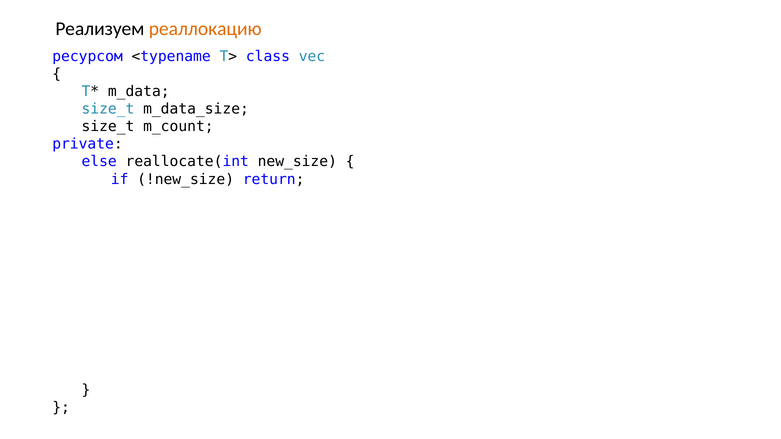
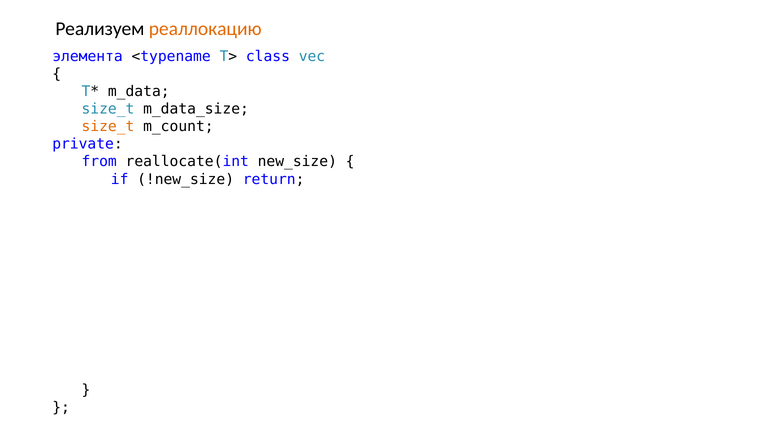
ресурсом: ресурсом -> элемента
size_t at (108, 127) colour: black -> orange
else: else -> from
